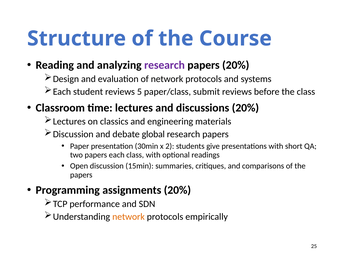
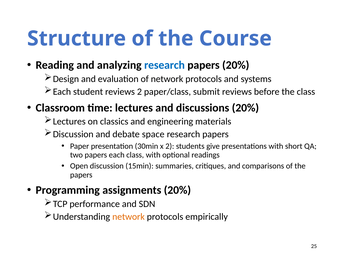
research at (165, 65) colour: purple -> blue
reviews 5: 5 -> 2
global: global -> space
